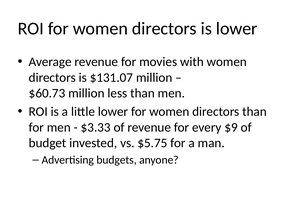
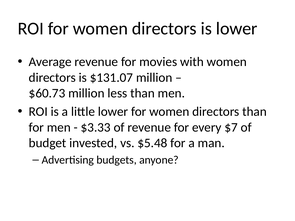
$9: $9 -> $7
$5.75: $5.75 -> $5.48
